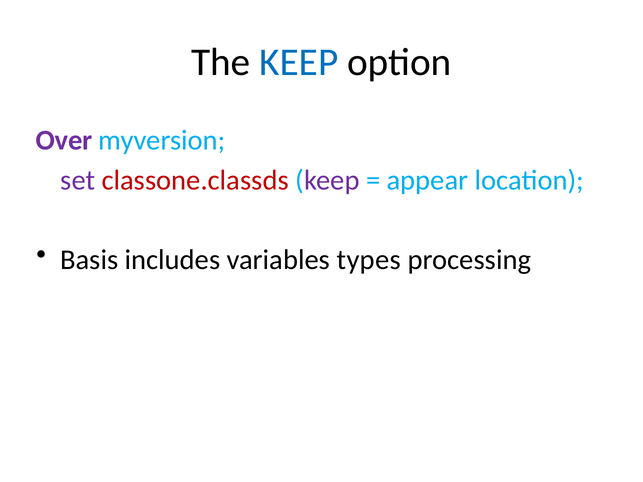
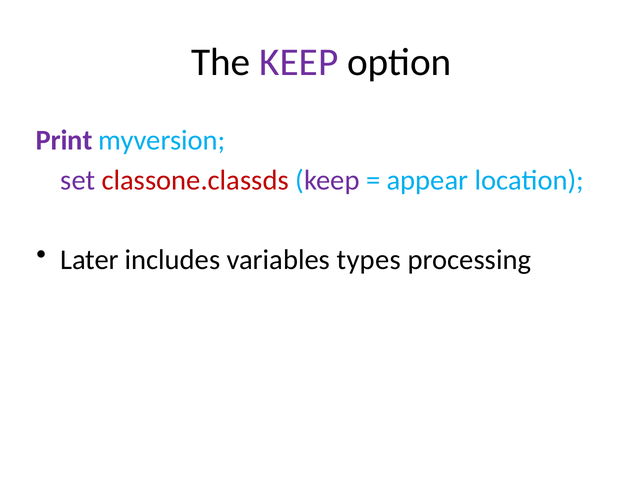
KEEP at (299, 62) colour: blue -> purple
Over: Over -> Print
Basis: Basis -> Later
